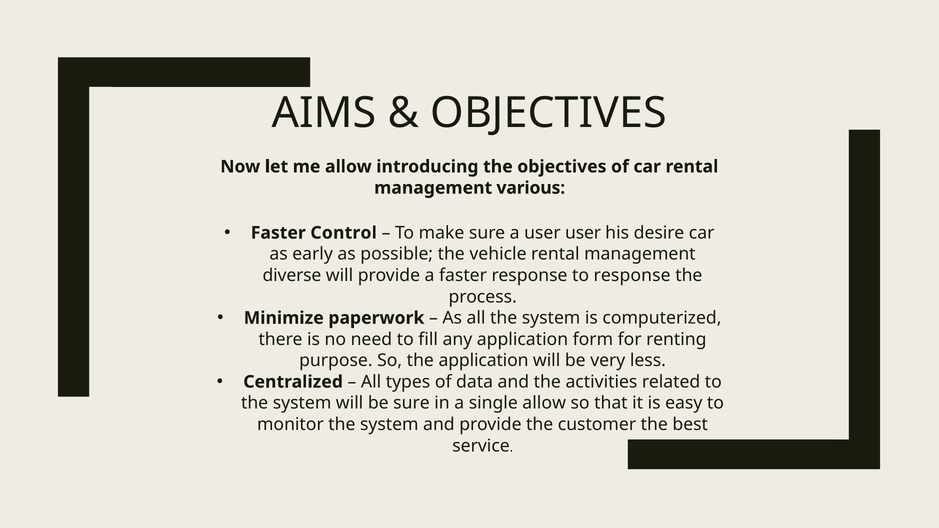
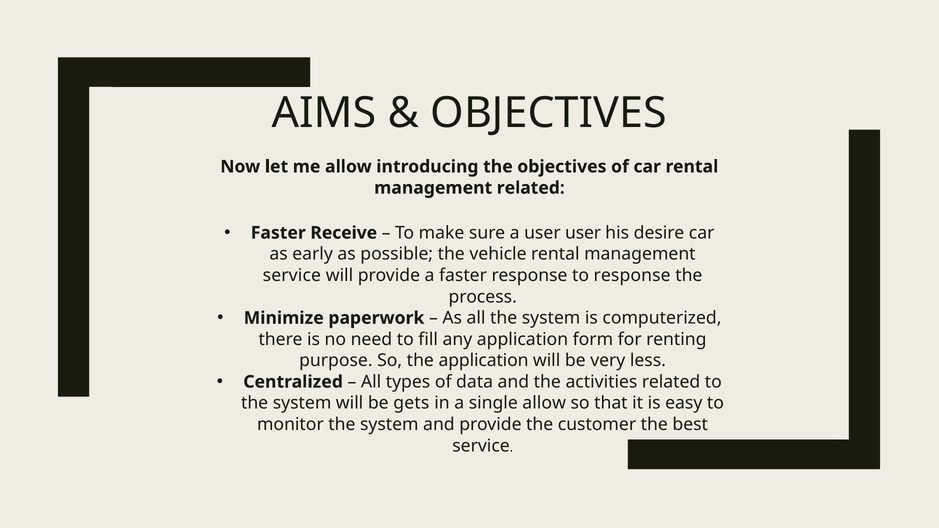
management various: various -> related
Control: Control -> Receive
diverse at (292, 276): diverse -> service
be sure: sure -> gets
